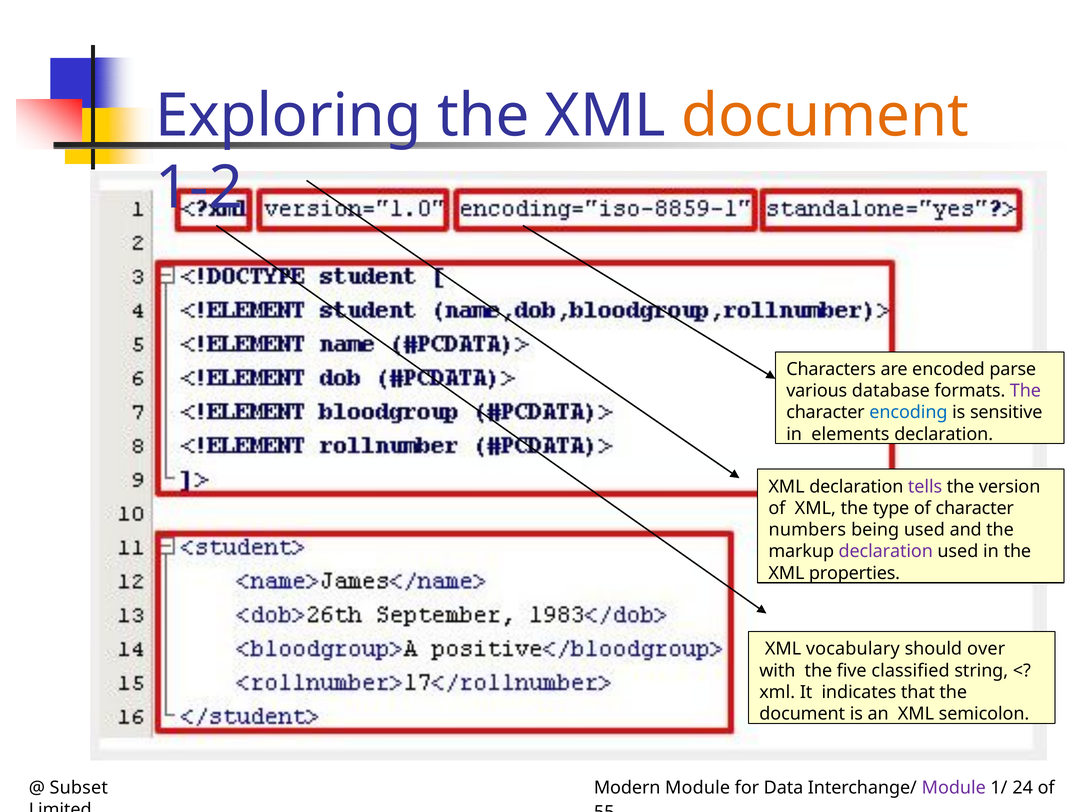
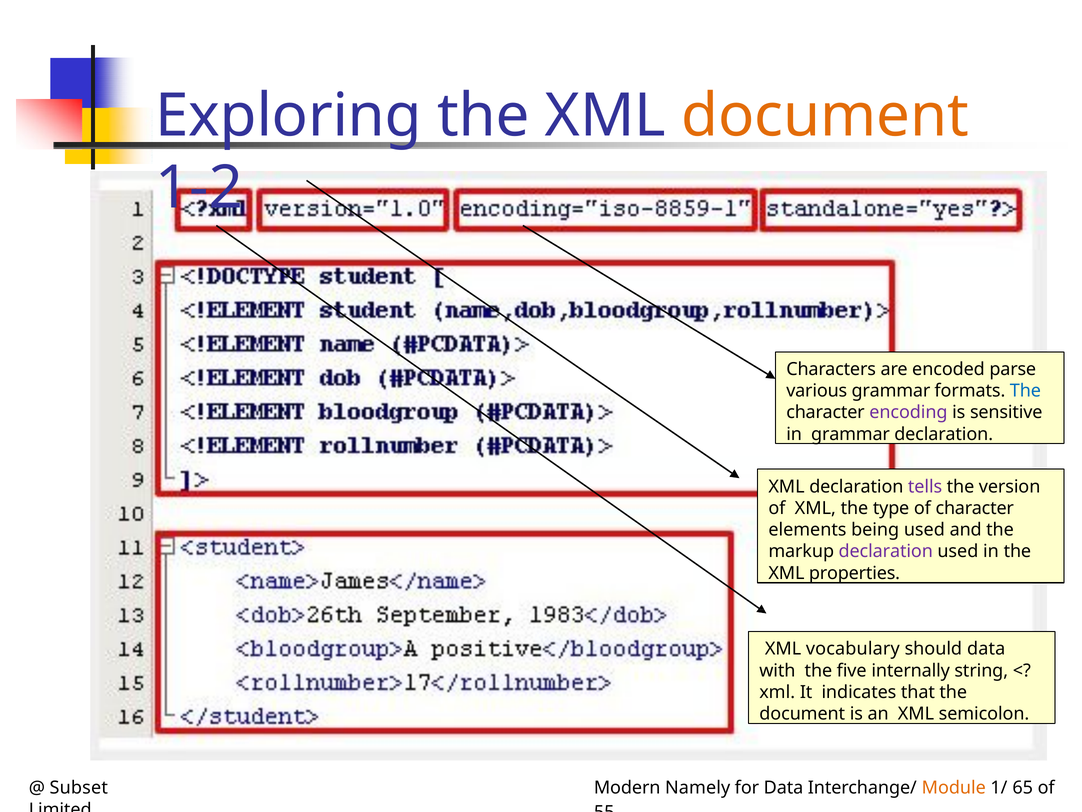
various database: database -> grammar
The at (1025, 391) colour: purple -> blue
encoding colour: blue -> purple
in elements: elements -> grammar
numbers: numbers -> elements
should over: over -> data
classified: classified -> internally
Modern Module: Module -> Namely
Module at (954, 787) colour: purple -> orange
24: 24 -> 65
